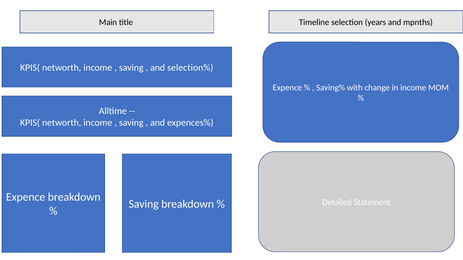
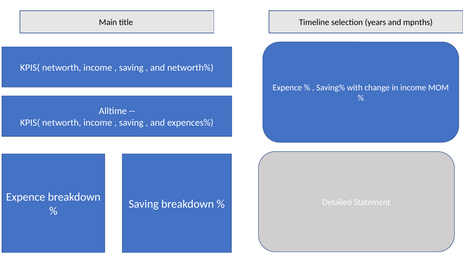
selection%: selection% -> networth%
